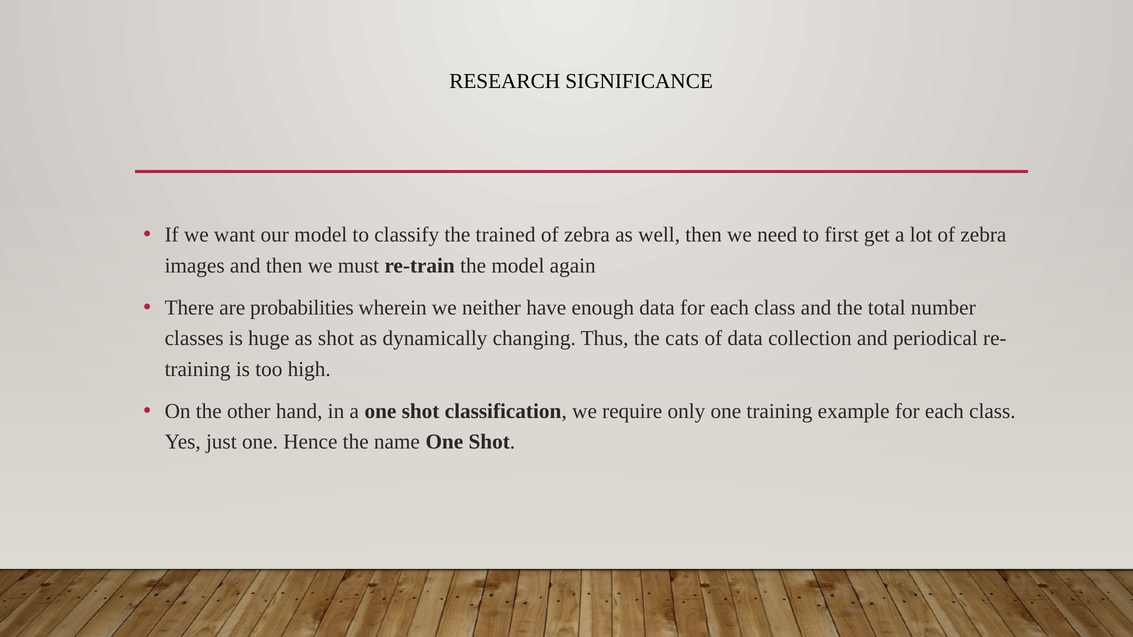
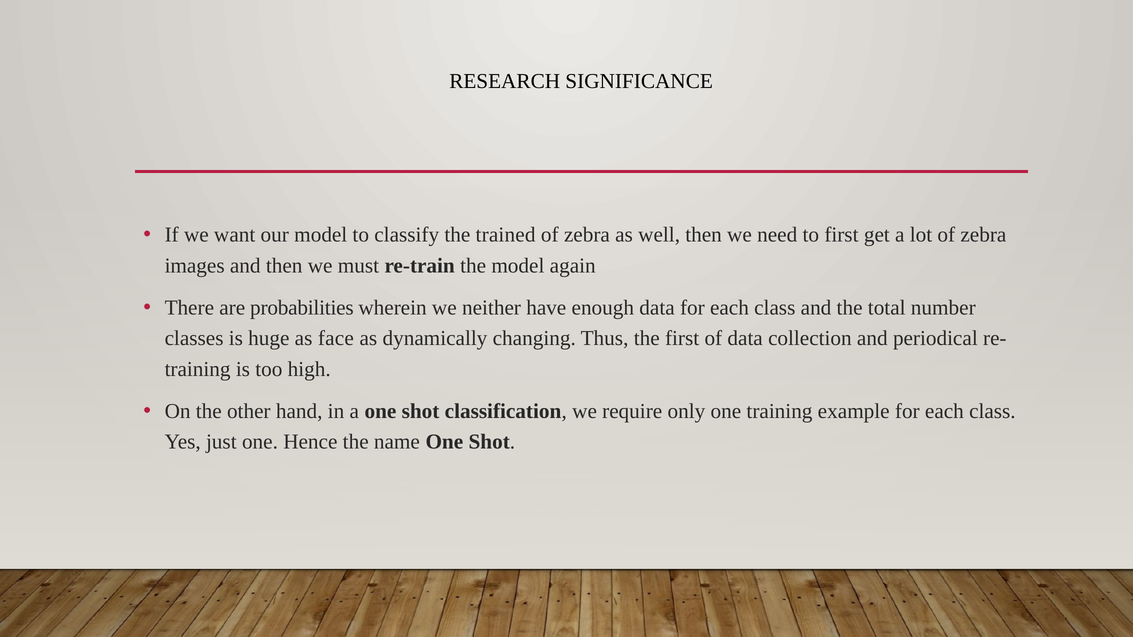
as shot: shot -> face
the cats: cats -> first
